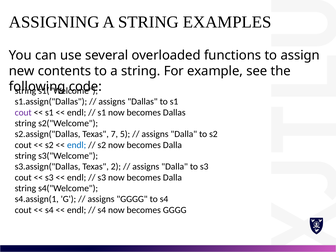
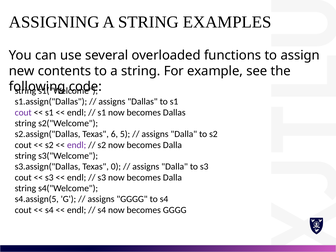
7: 7 -> 6
endl at (77, 145) colour: blue -> purple
2: 2 -> 0
s4.assign(1: s4.assign(1 -> s4.assign(5
